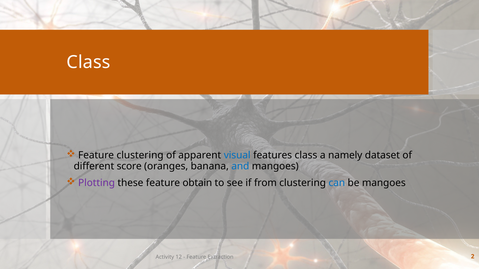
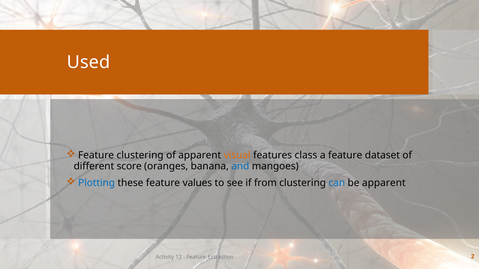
Class at (89, 62): Class -> Used
visual colour: blue -> orange
a namely: namely -> feature
Plotting colour: purple -> blue
obtain: obtain -> values
be mangoes: mangoes -> apparent
